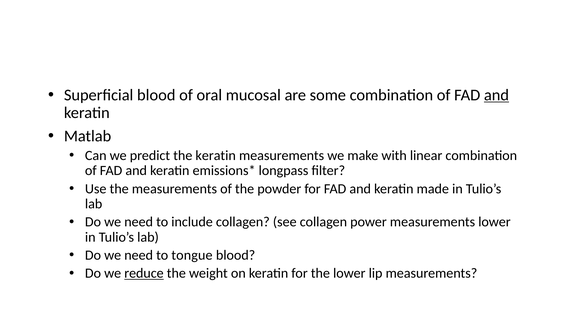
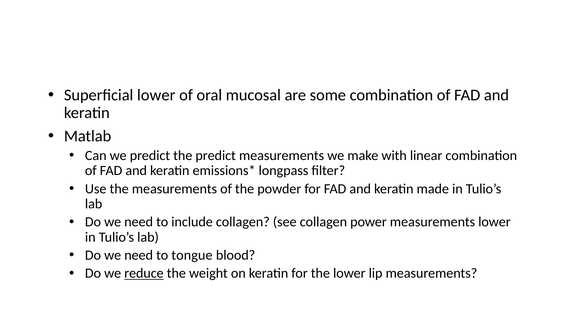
Superficial blood: blood -> lower
and at (496, 95) underline: present -> none
the keratin: keratin -> predict
